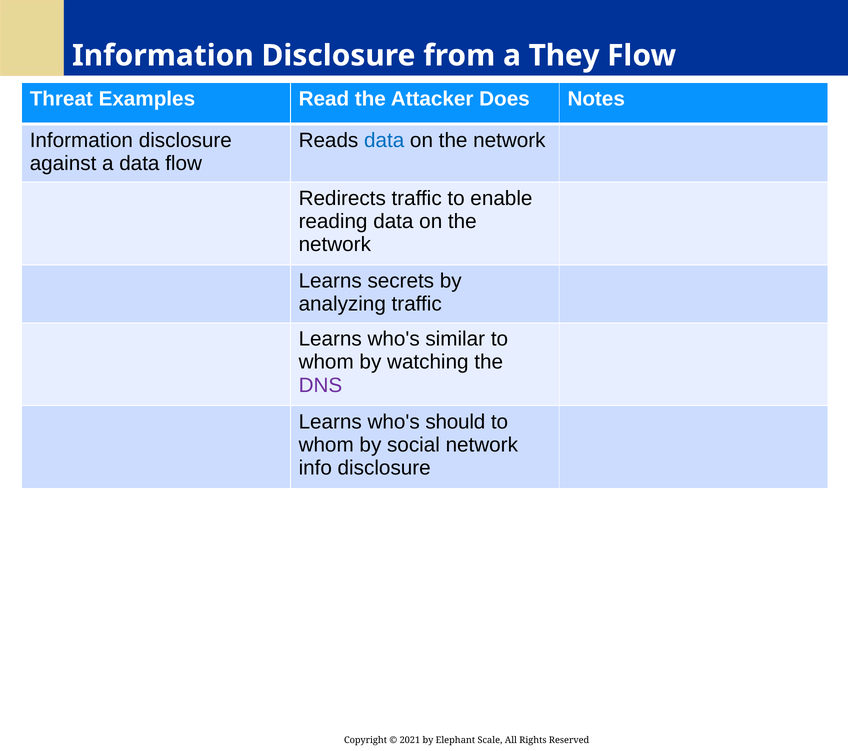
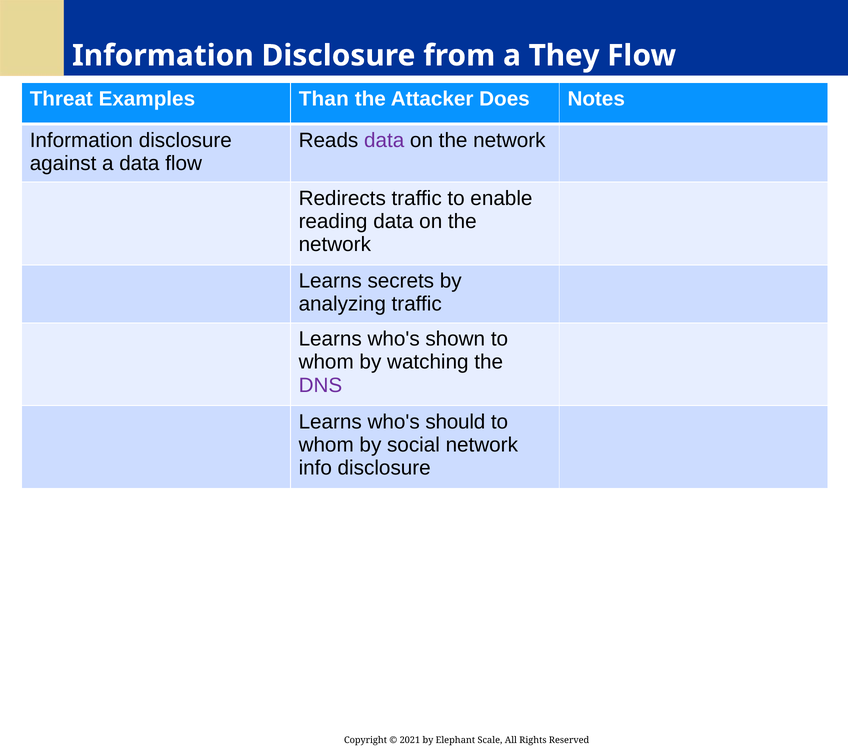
Read: Read -> Than
data at (384, 140) colour: blue -> purple
similar: similar -> shown
